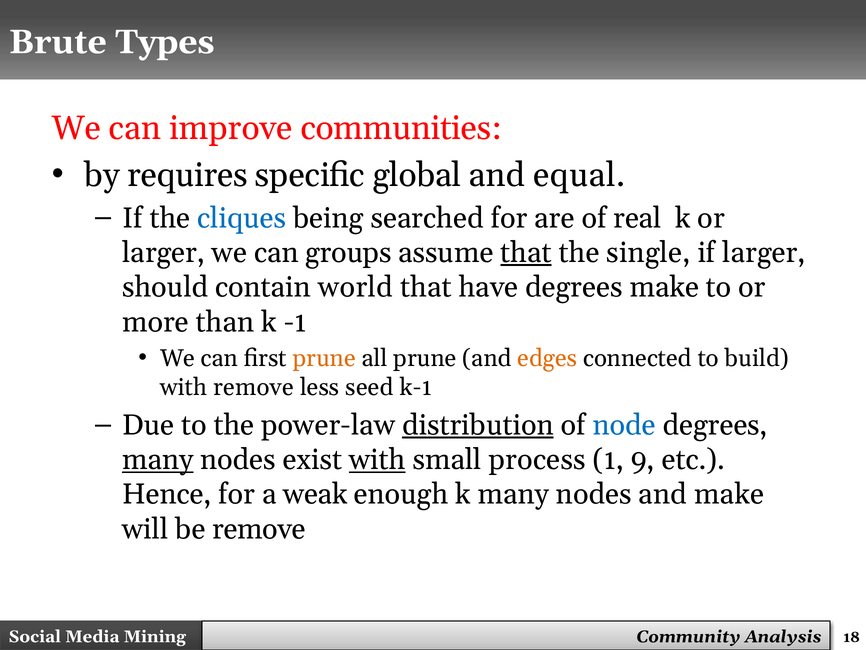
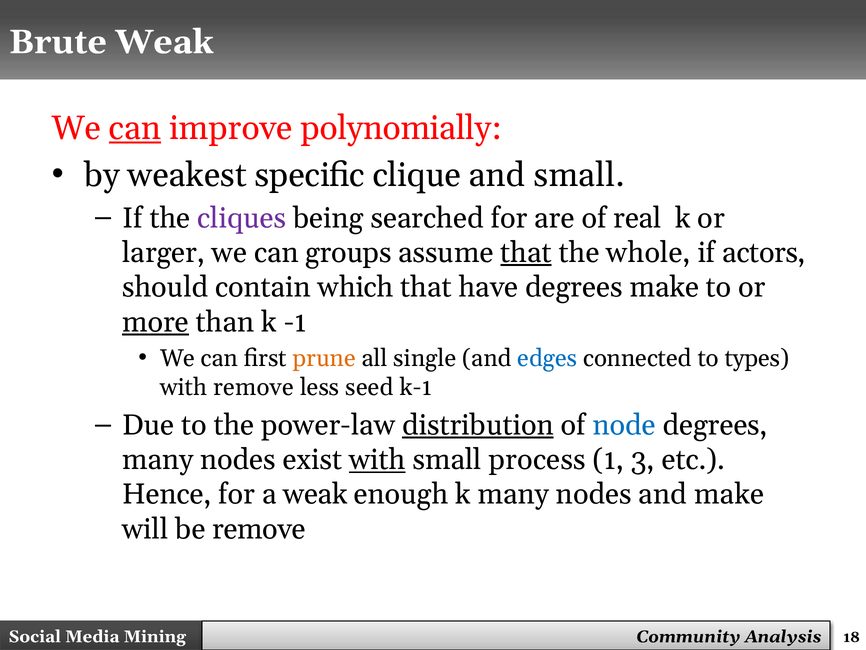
Brute Types: Types -> Weak
can at (135, 128) underline: none -> present
communities: communities -> polynomially
requires: requires -> weakest
global: global -> clique
and equal: equal -> small
cliques colour: blue -> purple
single: single -> whole
if larger: larger -> actors
world: world -> which
more underline: none -> present
all prune: prune -> single
edges colour: orange -> blue
build: build -> types
many at (158, 459) underline: present -> none
9: 9 -> 3
